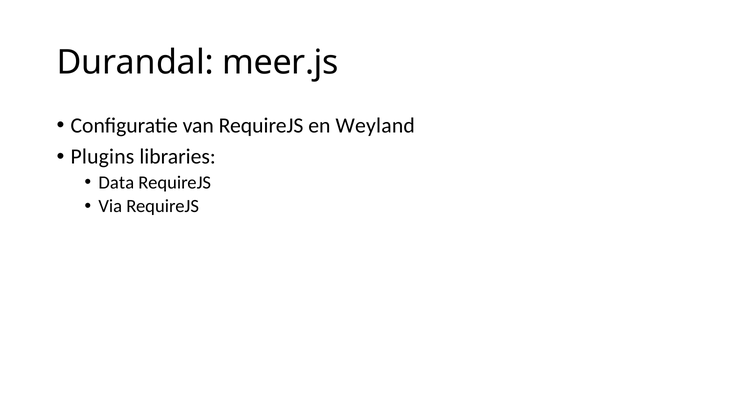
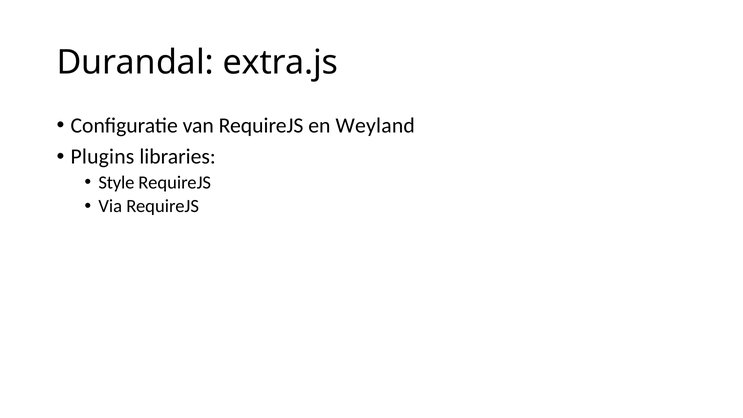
meer.js: meer.js -> extra.js
Data: Data -> Style
